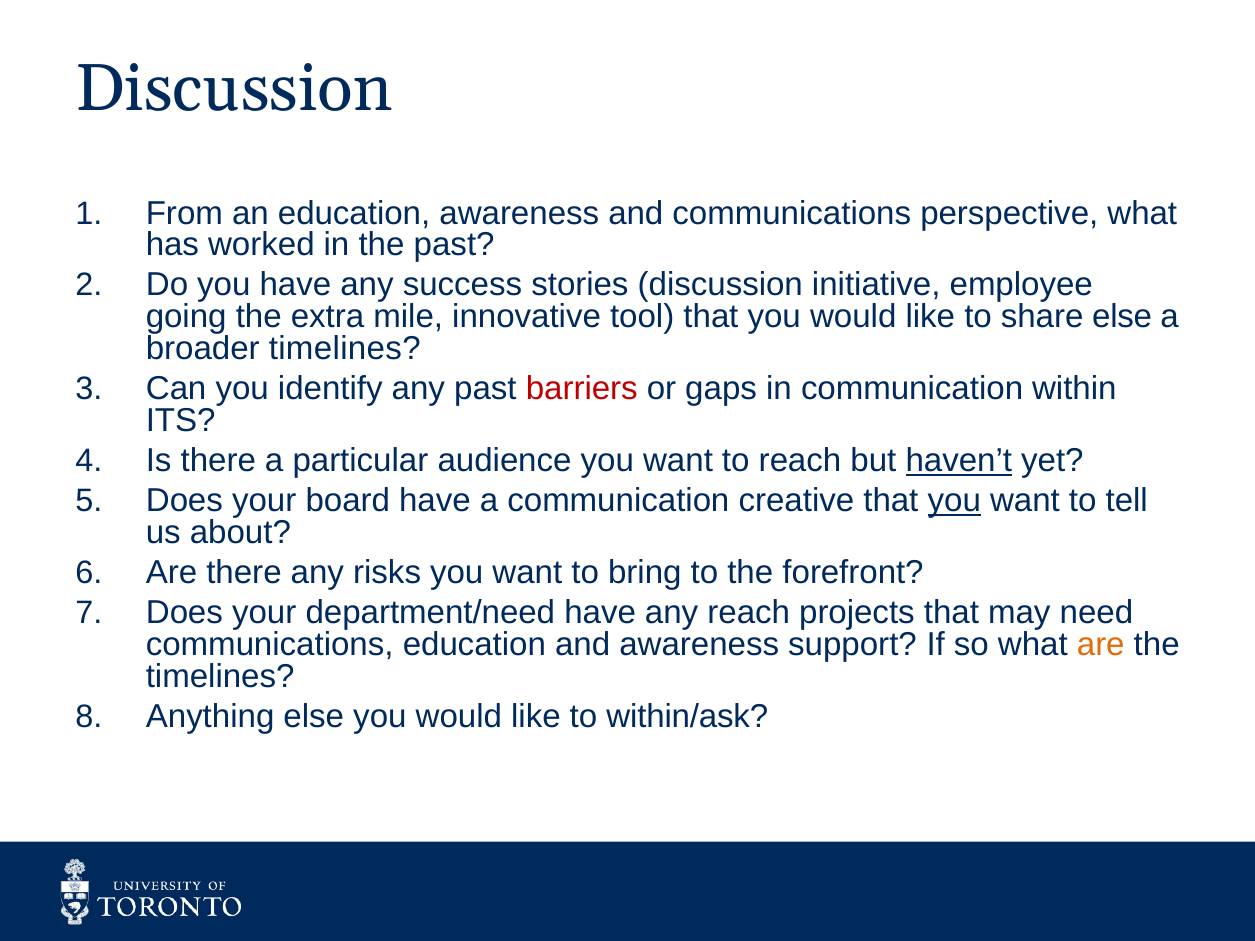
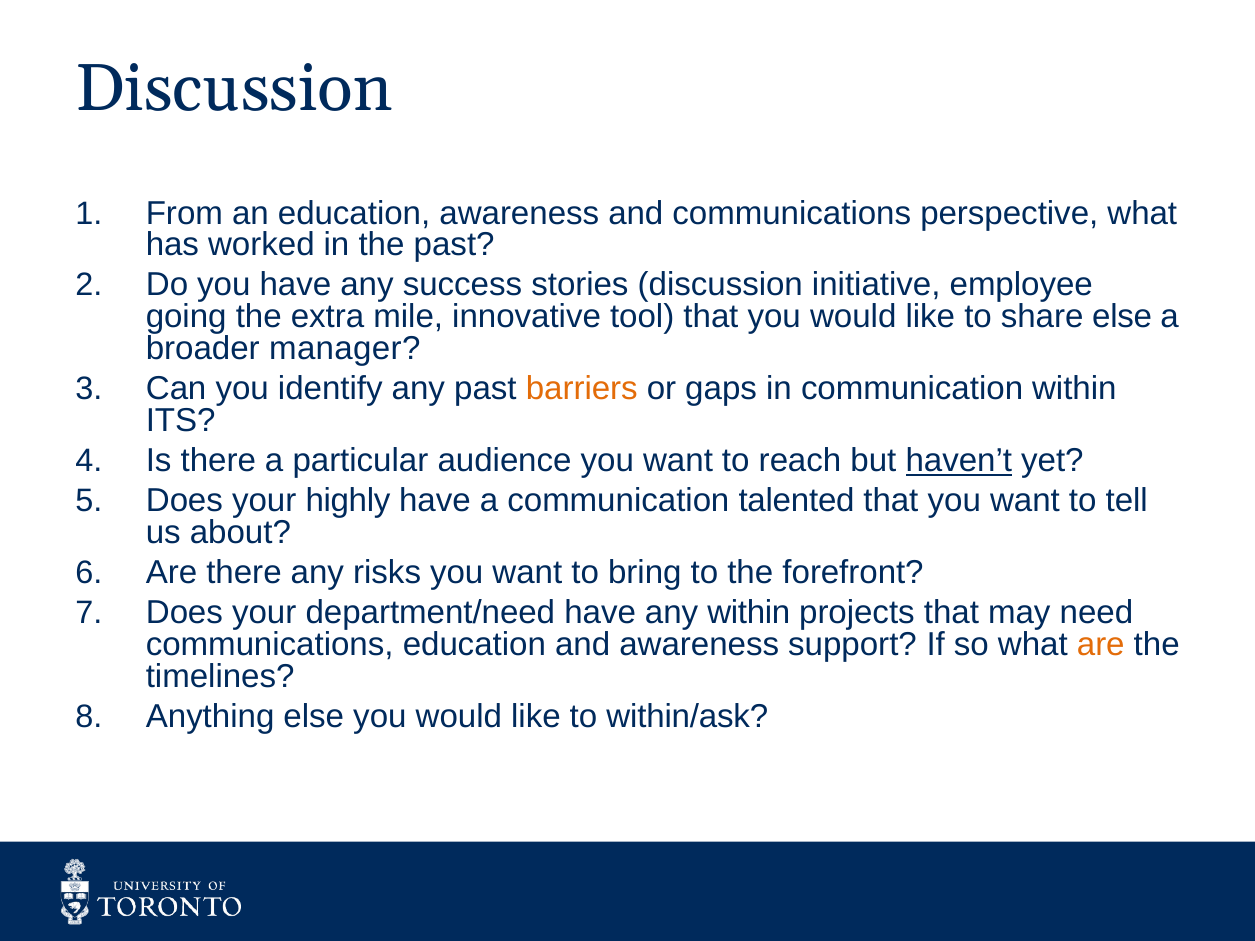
broader timelines: timelines -> manager
barriers colour: red -> orange
board: board -> highly
creative: creative -> talented
you at (954, 501) underline: present -> none
any reach: reach -> within
